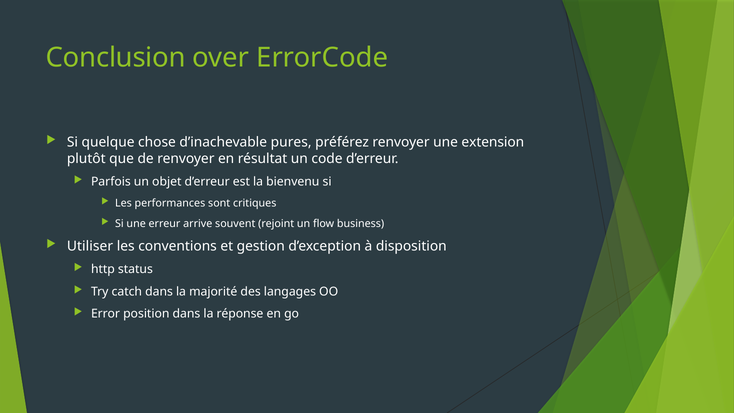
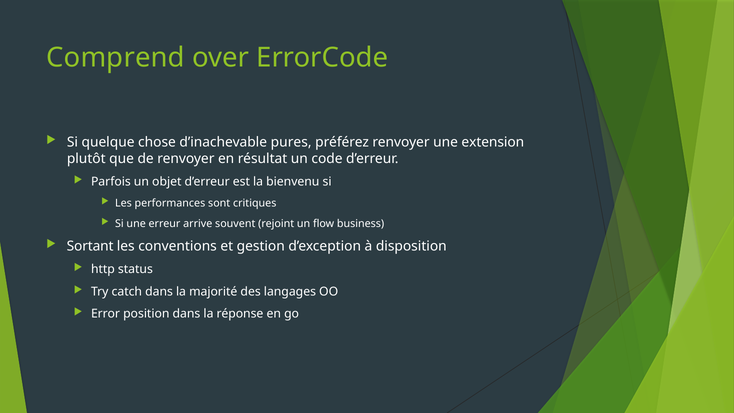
Conclusion: Conclusion -> Comprend
Utiliser: Utiliser -> Sortant
